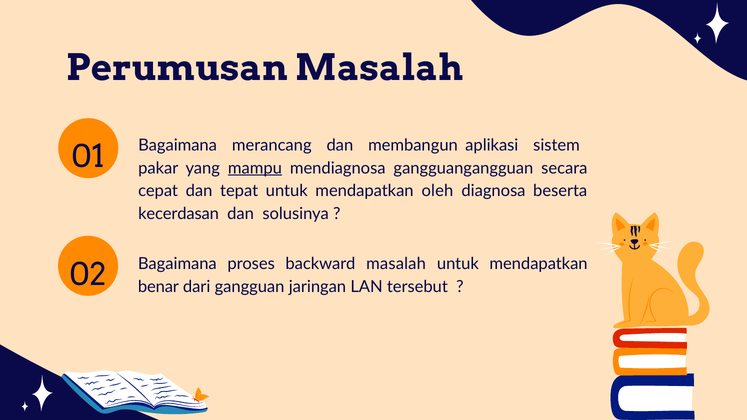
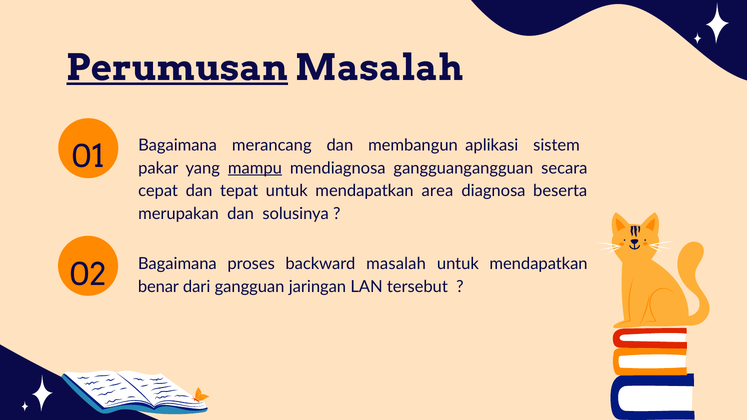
Perumusan underline: none -> present
oleh: oleh -> area
kecerdasan: kecerdasan -> merupakan
